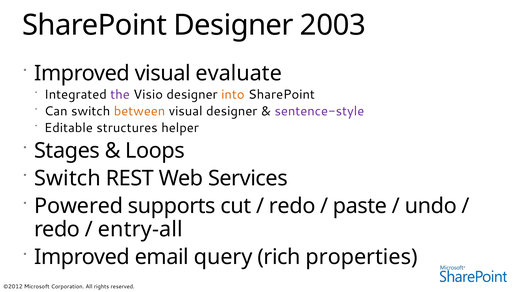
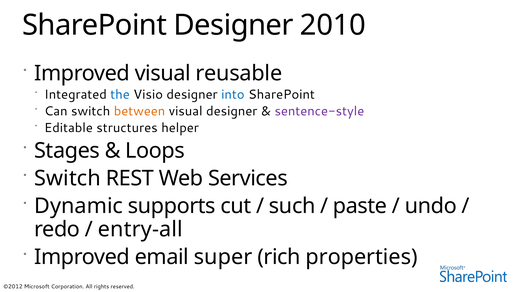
2003: 2003 -> 2010
evaluate: evaluate -> reusable
the colour: purple -> blue
into colour: orange -> blue
Powered: Powered -> Dynamic
redo at (292, 206): redo -> such
query: query -> super
